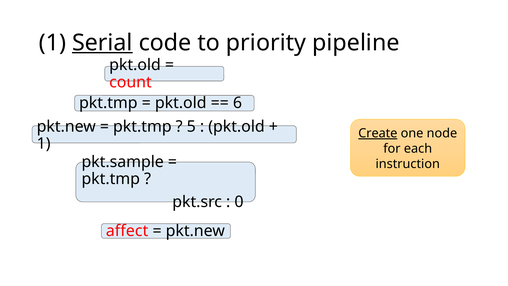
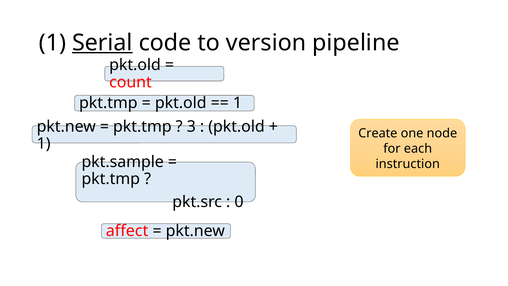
priority: priority -> version
6 at (237, 103): 6 -> 1
5: 5 -> 3
Create underline: present -> none
